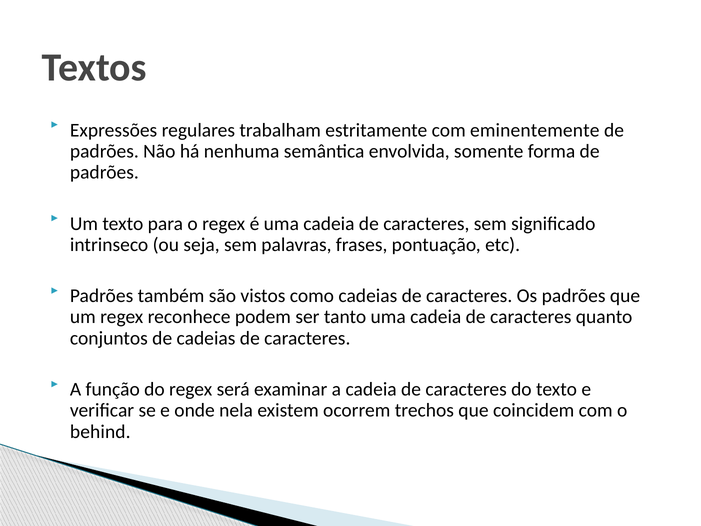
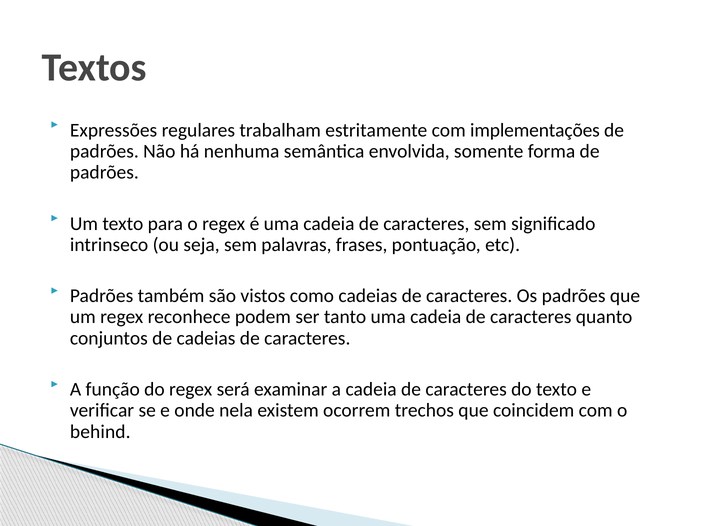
eminentemente: eminentemente -> implementações
